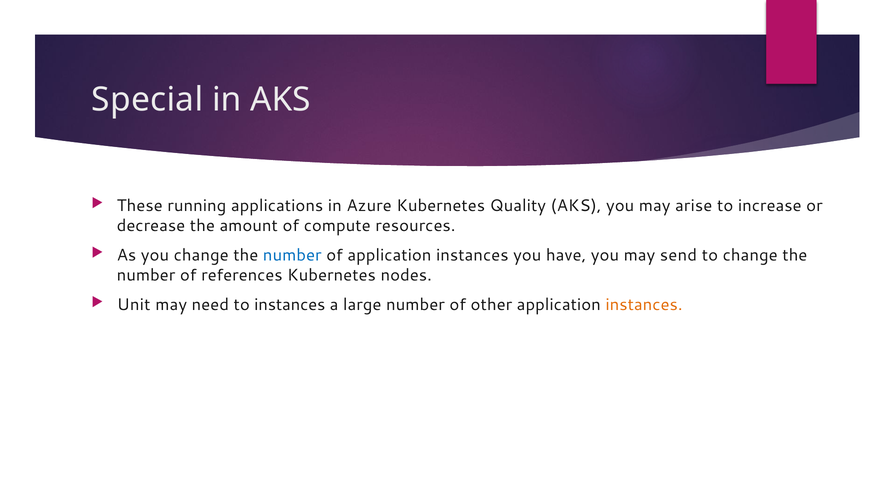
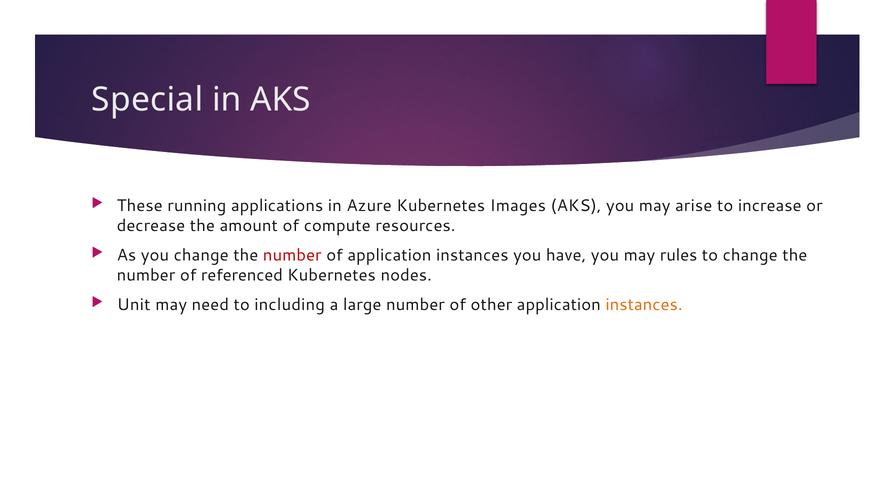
Quality: Quality -> Images
number at (292, 255) colour: blue -> red
send: send -> rules
references: references -> referenced
to instances: instances -> including
